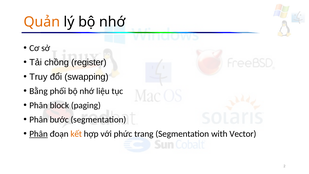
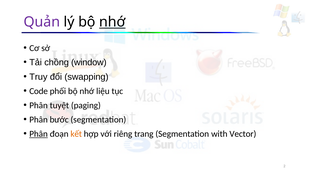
Quản colour: orange -> purple
nhớ at (112, 22) underline: none -> present
register: register -> window
Bằng: Bằng -> Code
block: block -> tuyệt
phức: phức -> riêng
